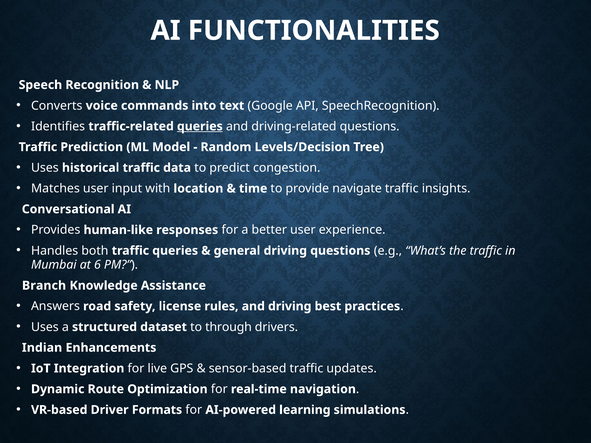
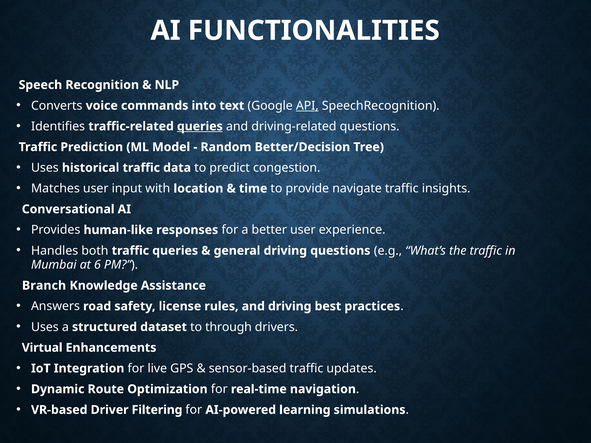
API underline: none -> present
Levels/Decision: Levels/Decision -> Better/Decision
Indian: Indian -> Virtual
Formats: Formats -> Filtering
